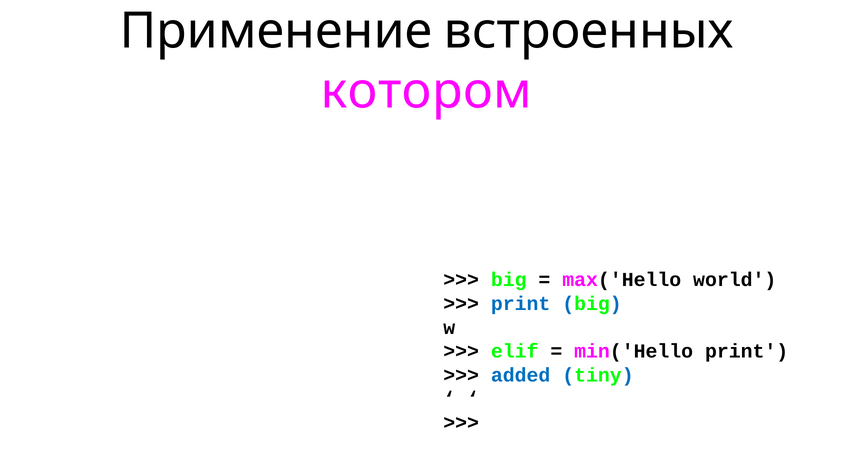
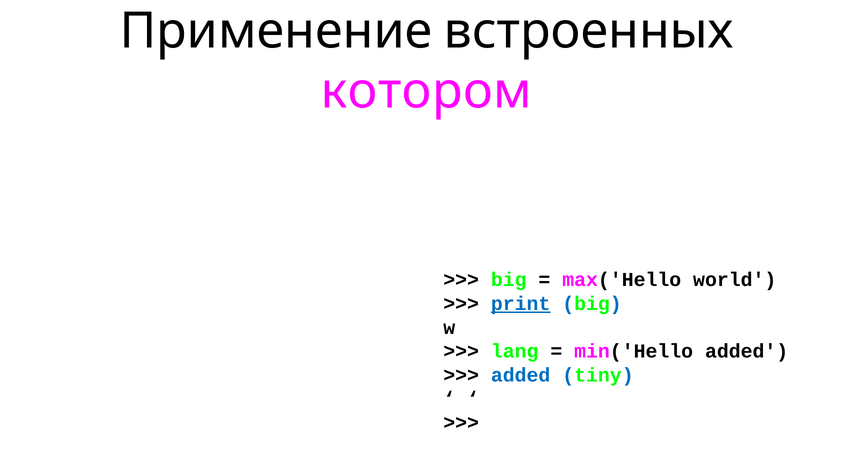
print at (521, 304) underline: none -> present
elif: elif -> lang
min('Hello print: print -> added
